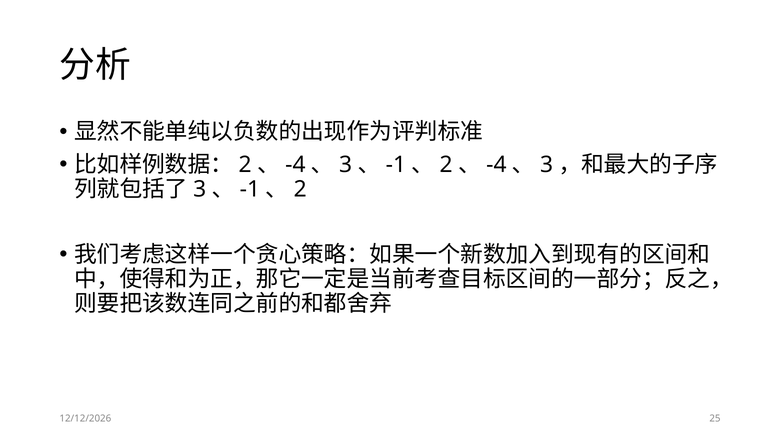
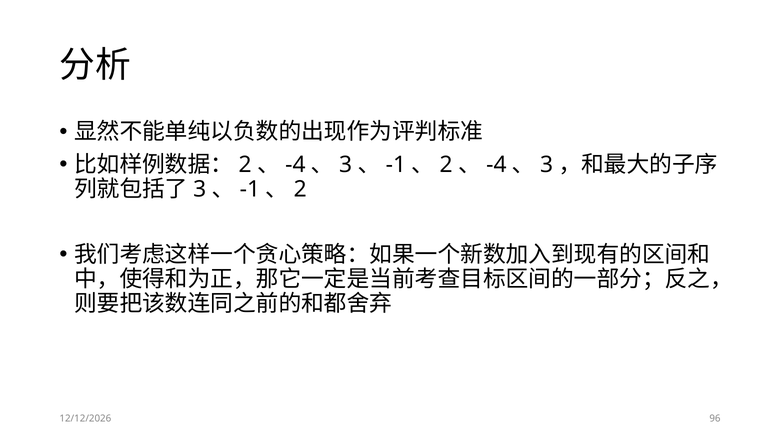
25: 25 -> 96
